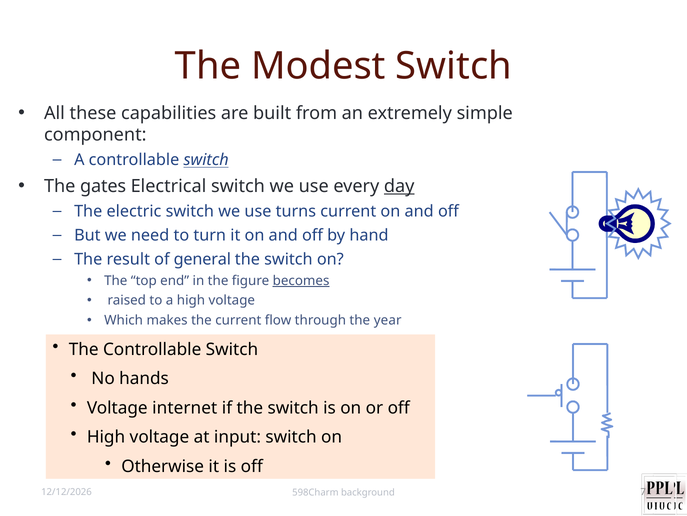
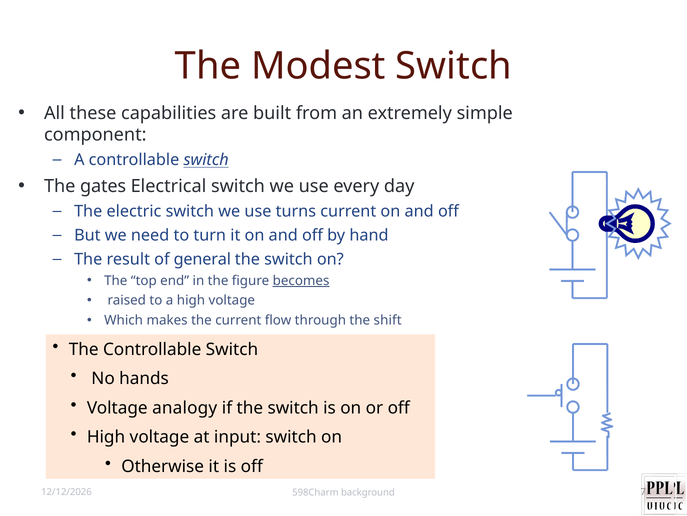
day underline: present -> none
year: year -> shift
internet: internet -> analogy
